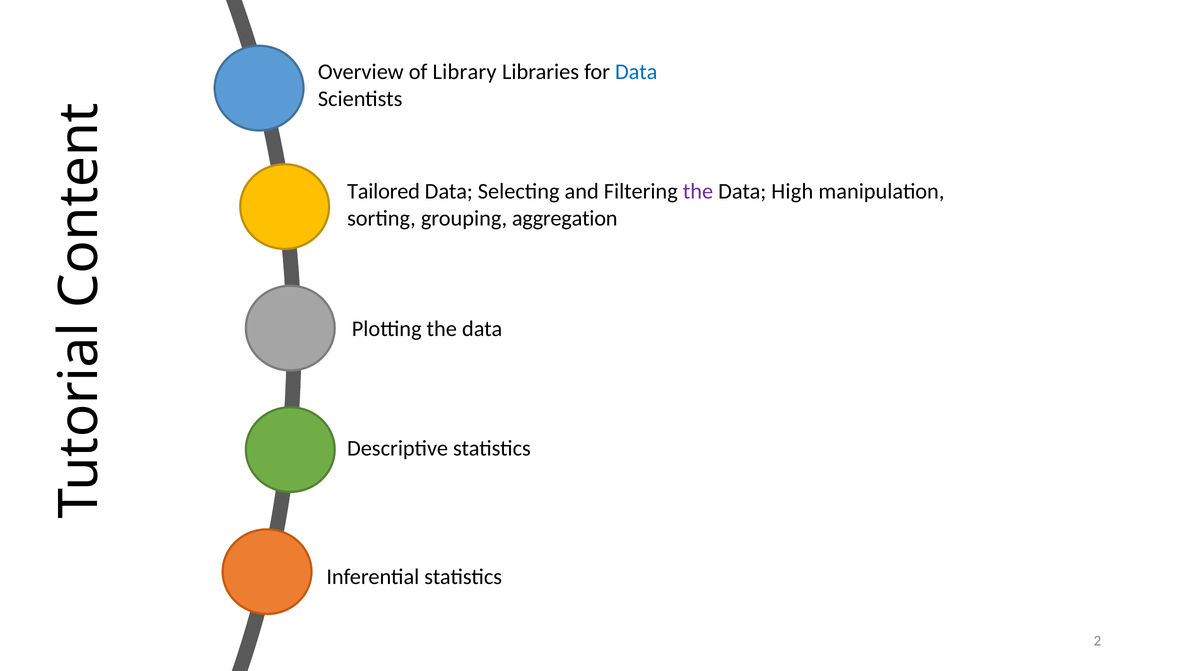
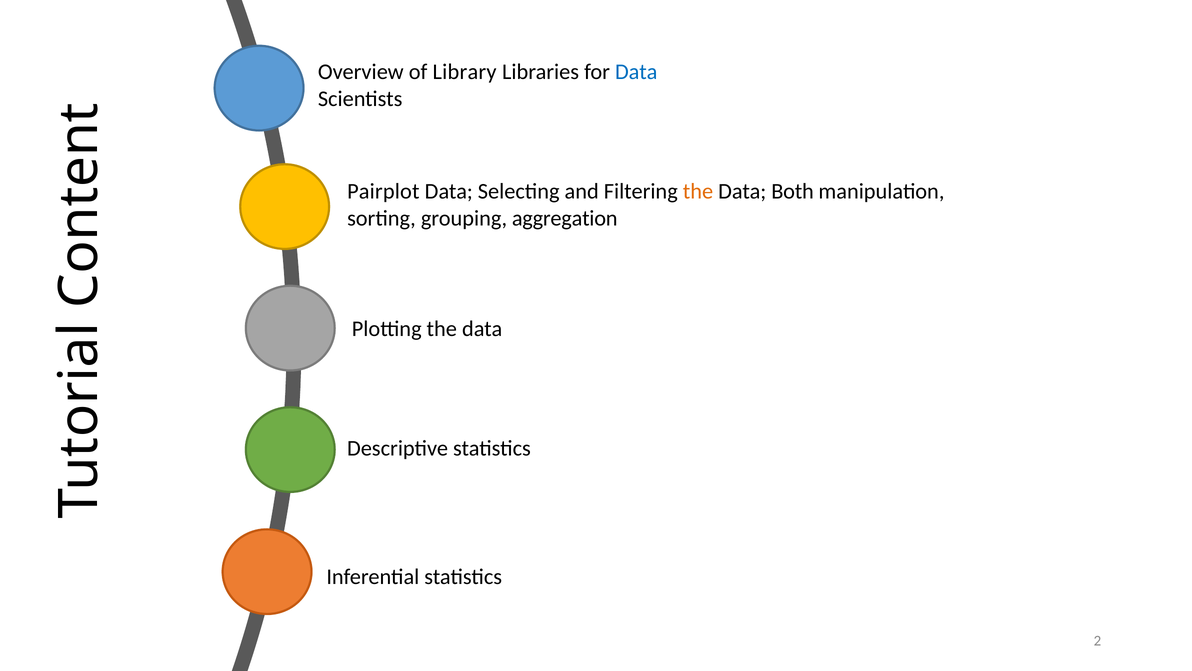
Tailored: Tailored -> Pairplot
the at (698, 191) colour: purple -> orange
High: High -> Both
